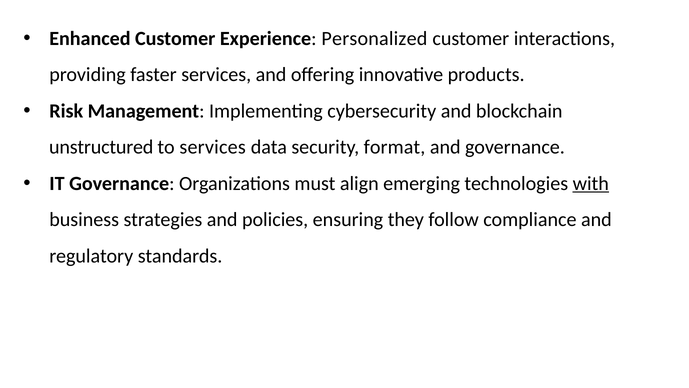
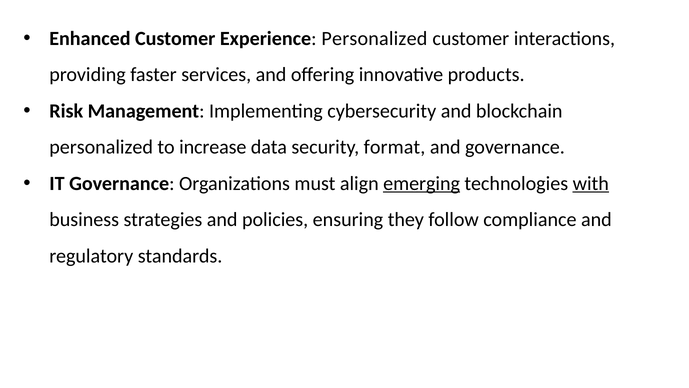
unstructured at (101, 147): unstructured -> personalized
to services: services -> increase
emerging underline: none -> present
